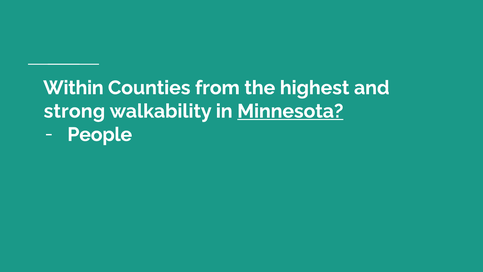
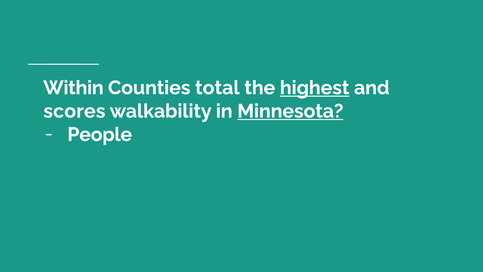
from: from -> total
highest underline: none -> present
strong: strong -> scores
